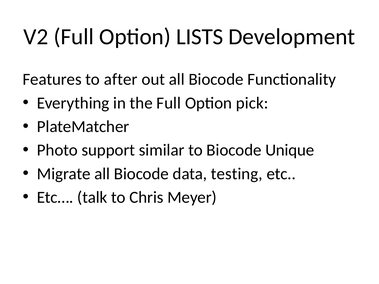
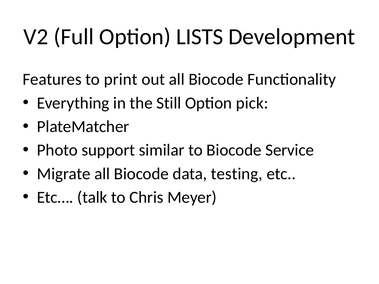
after: after -> print
the Full: Full -> Still
Unique: Unique -> Service
